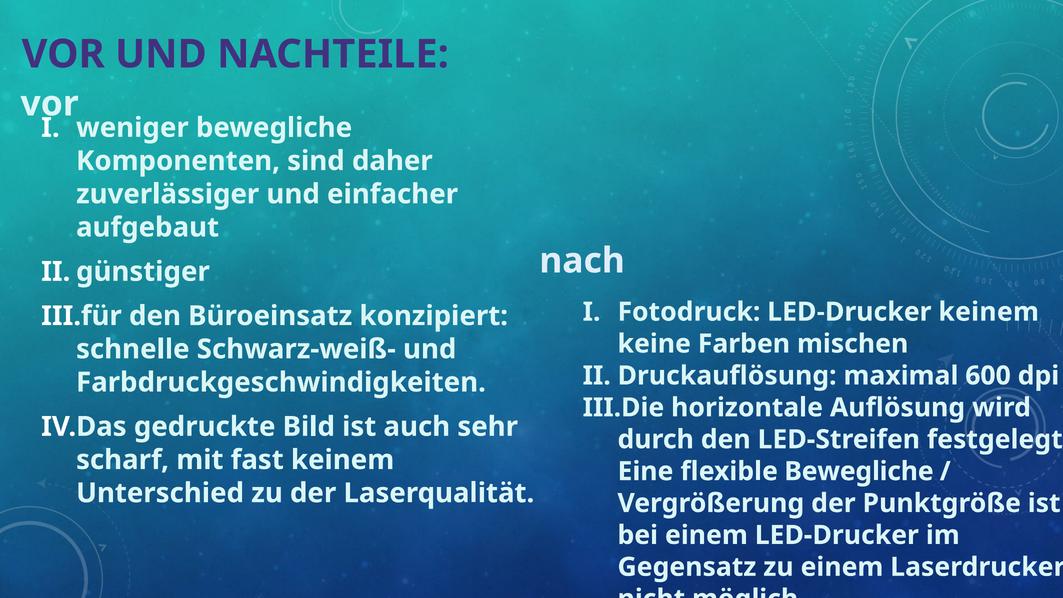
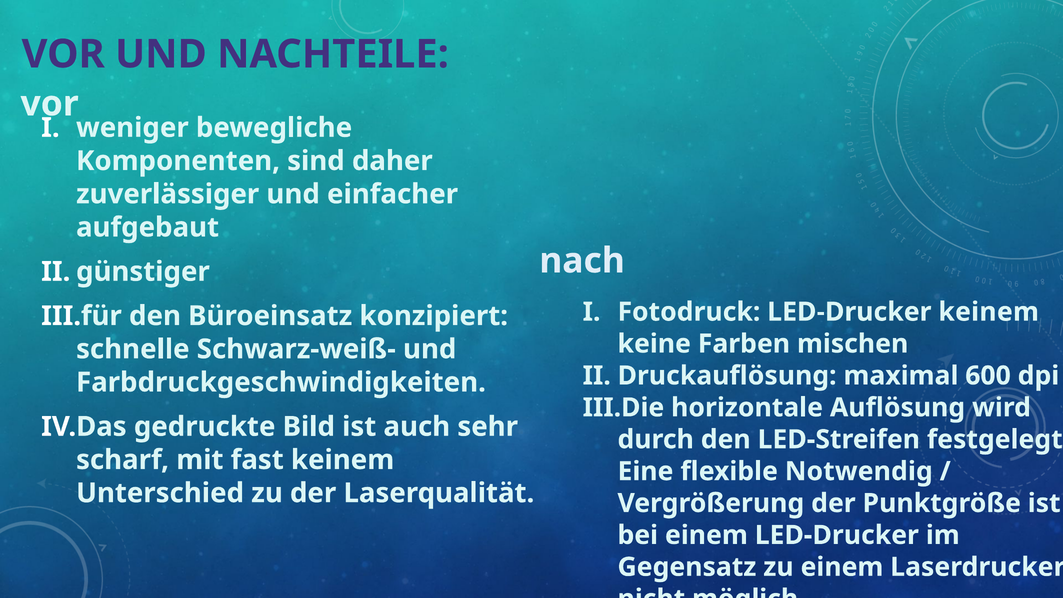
flexible Bewegliche: Bewegliche -> Notwendig
